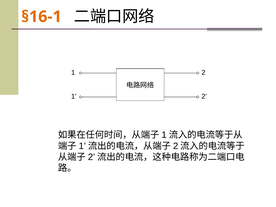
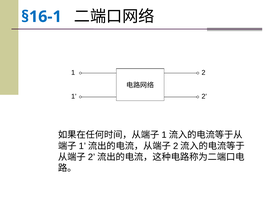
§16-1 colour: orange -> blue
